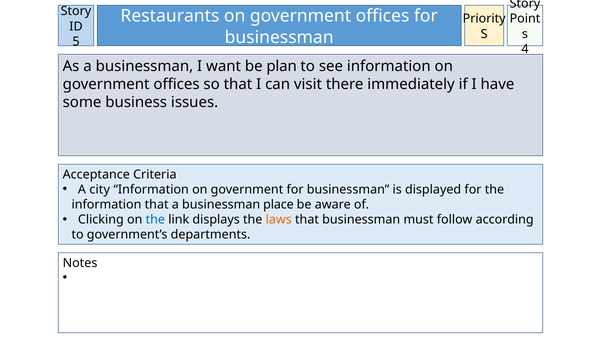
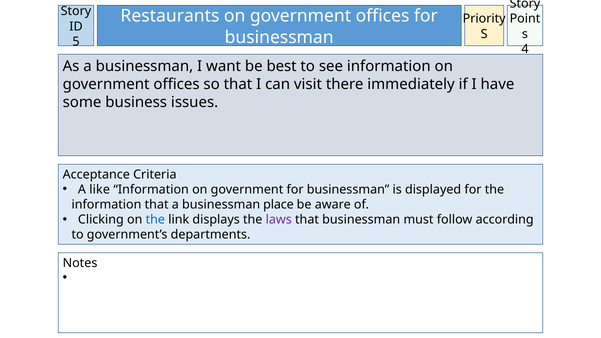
plan: plan -> best
city: city -> like
laws colour: orange -> purple
